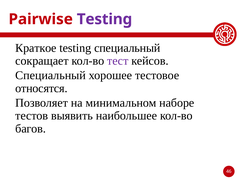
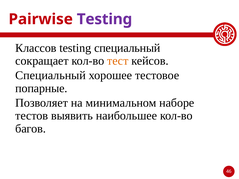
Краткое: Краткое -> Классов
тест colour: purple -> orange
относятся: относятся -> попарные
